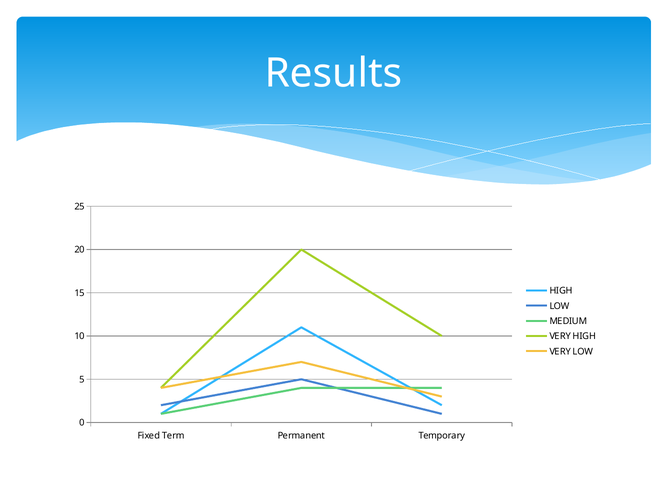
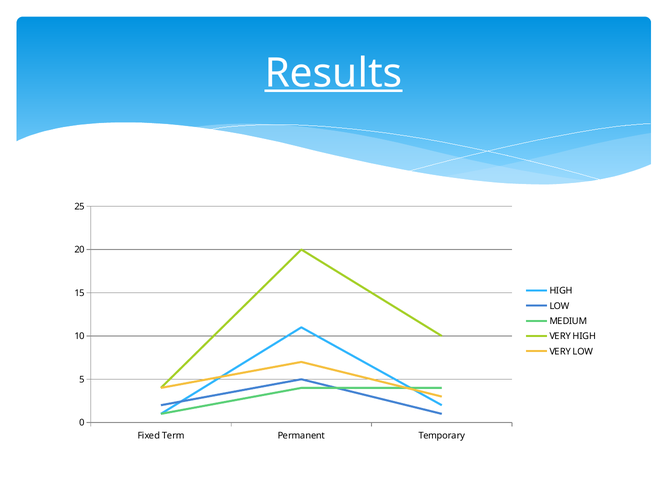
Results underline: none -> present
